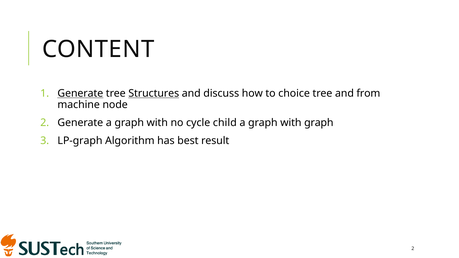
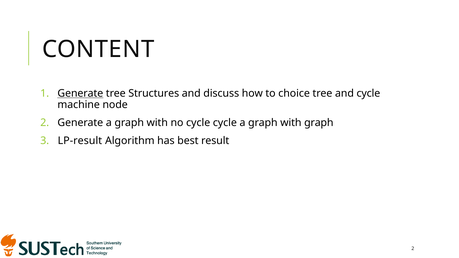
Structures underline: present -> none
and from: from -> cycle
cycle child: child -> cycle
LP-graph: LP-graph -> LP-result
